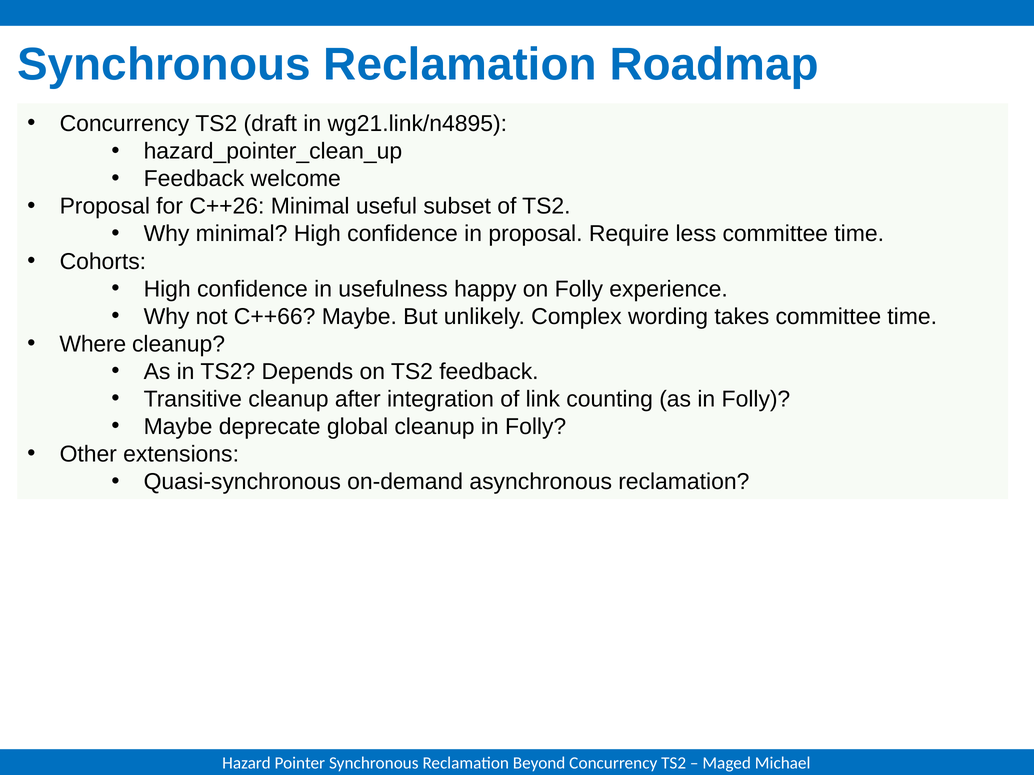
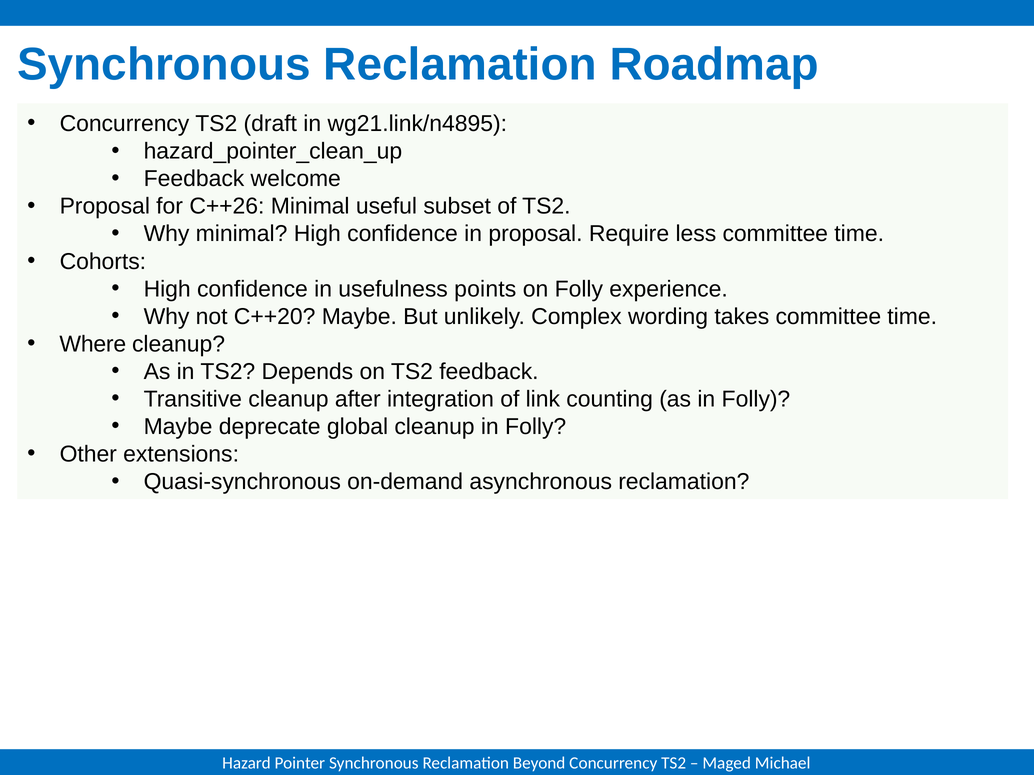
happy: happy -> points
C++66: C++66 -> C++20
